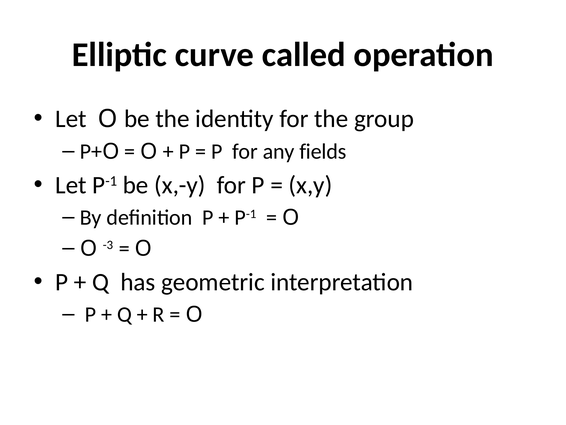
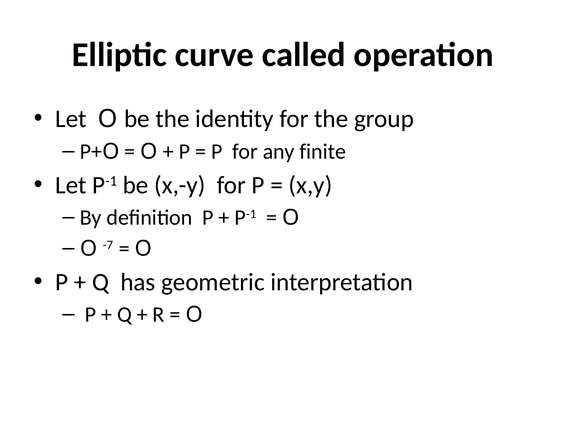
fields: fields -> finite
-3: -3 -> -7
